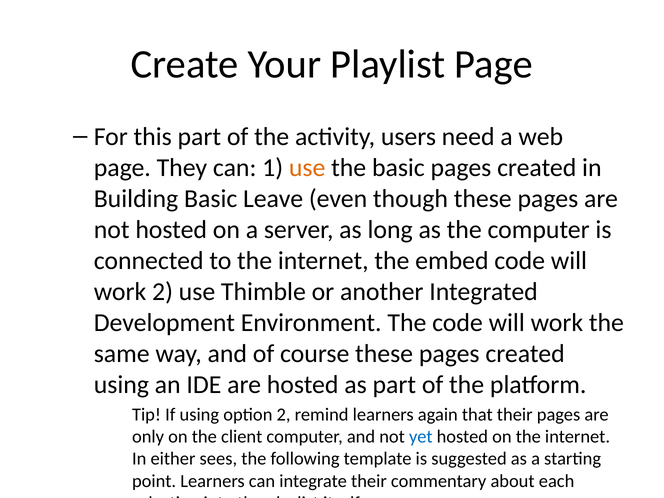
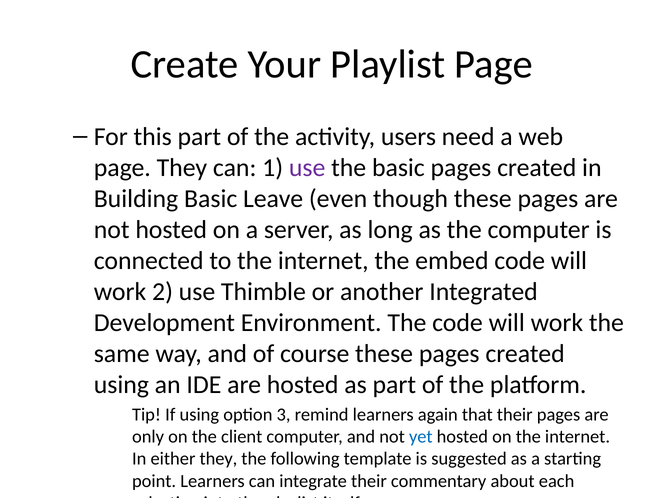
use at (307, 168) colour: orange -> purple
option 2: 2 -> 3
either sees: sees -> they
